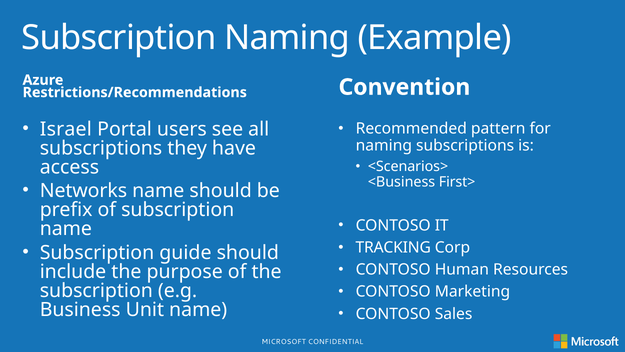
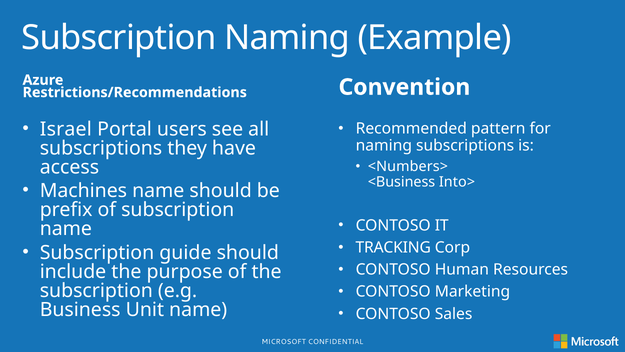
<Scenarios>: <Scenarios> -> <Numbers>
First>: First> -> Into>
Networks: Networks -> Machines
